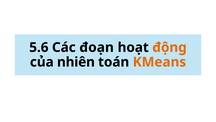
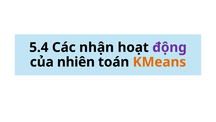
5.6: 5.6 -> 5.4
đoạn: đoạn -> nhận
động colour: orange -> purple
